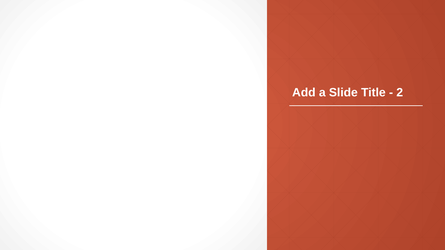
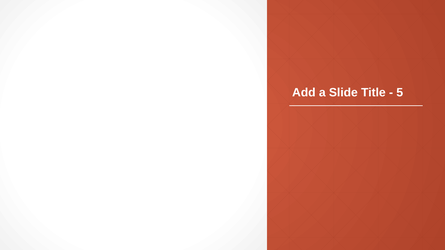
2: 2 -> 5
